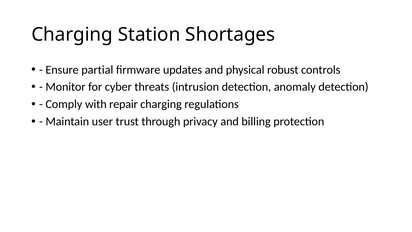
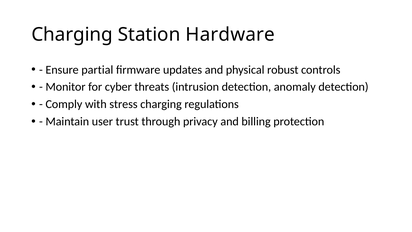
Shortages: Shortages -> Hardware
repair: repair -> stress
